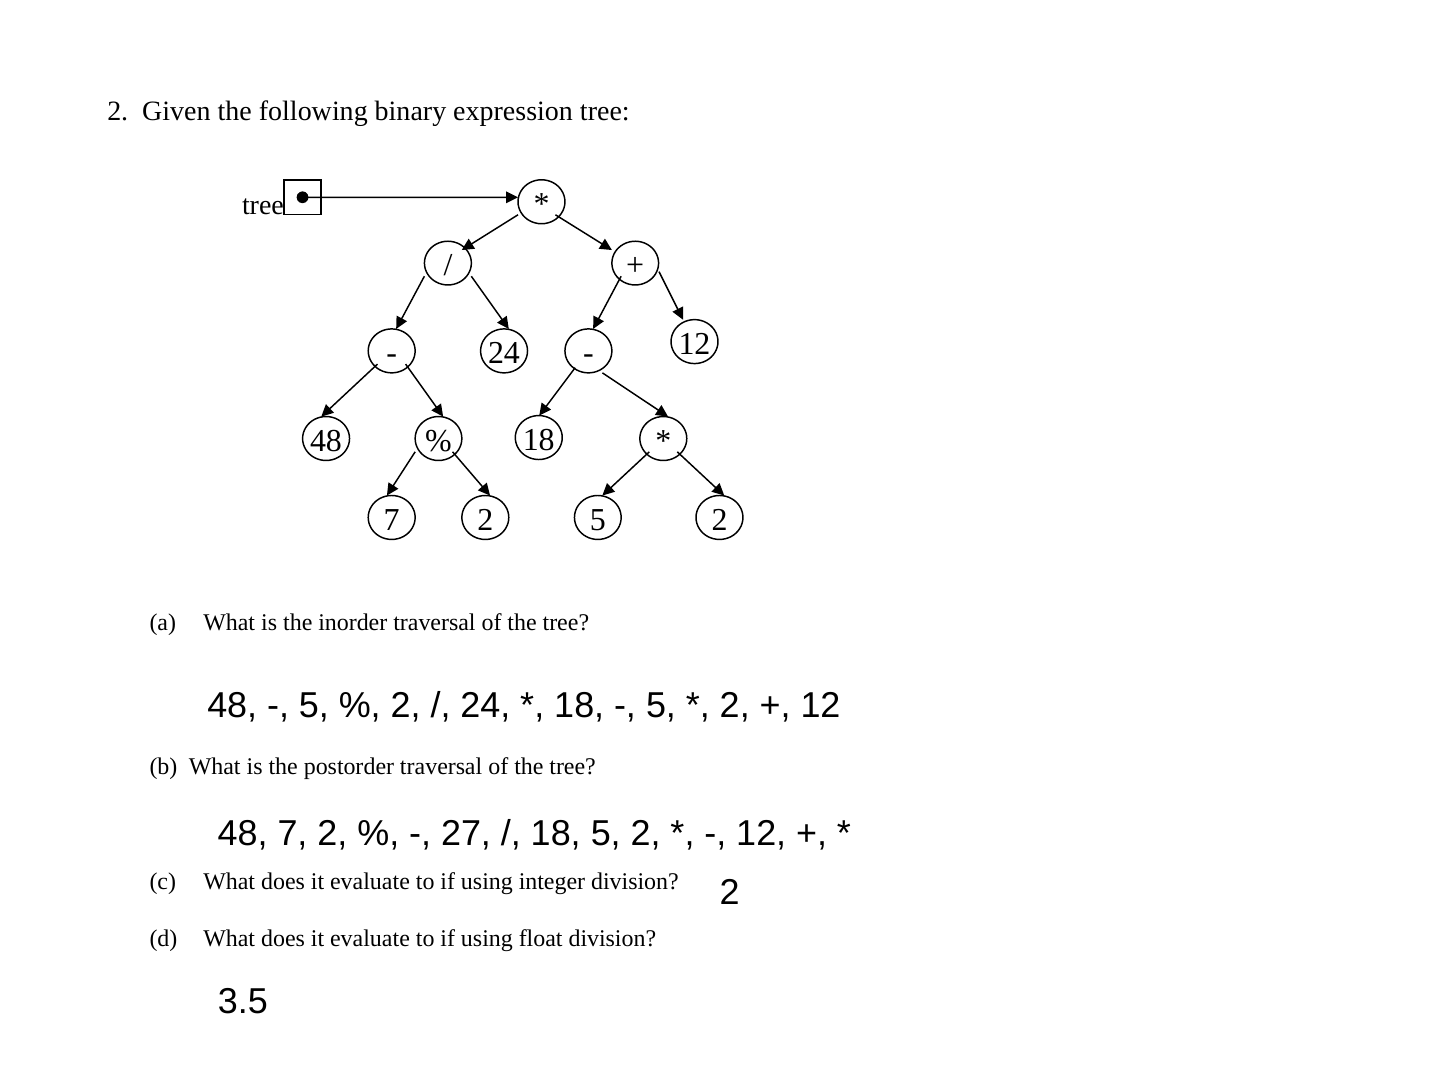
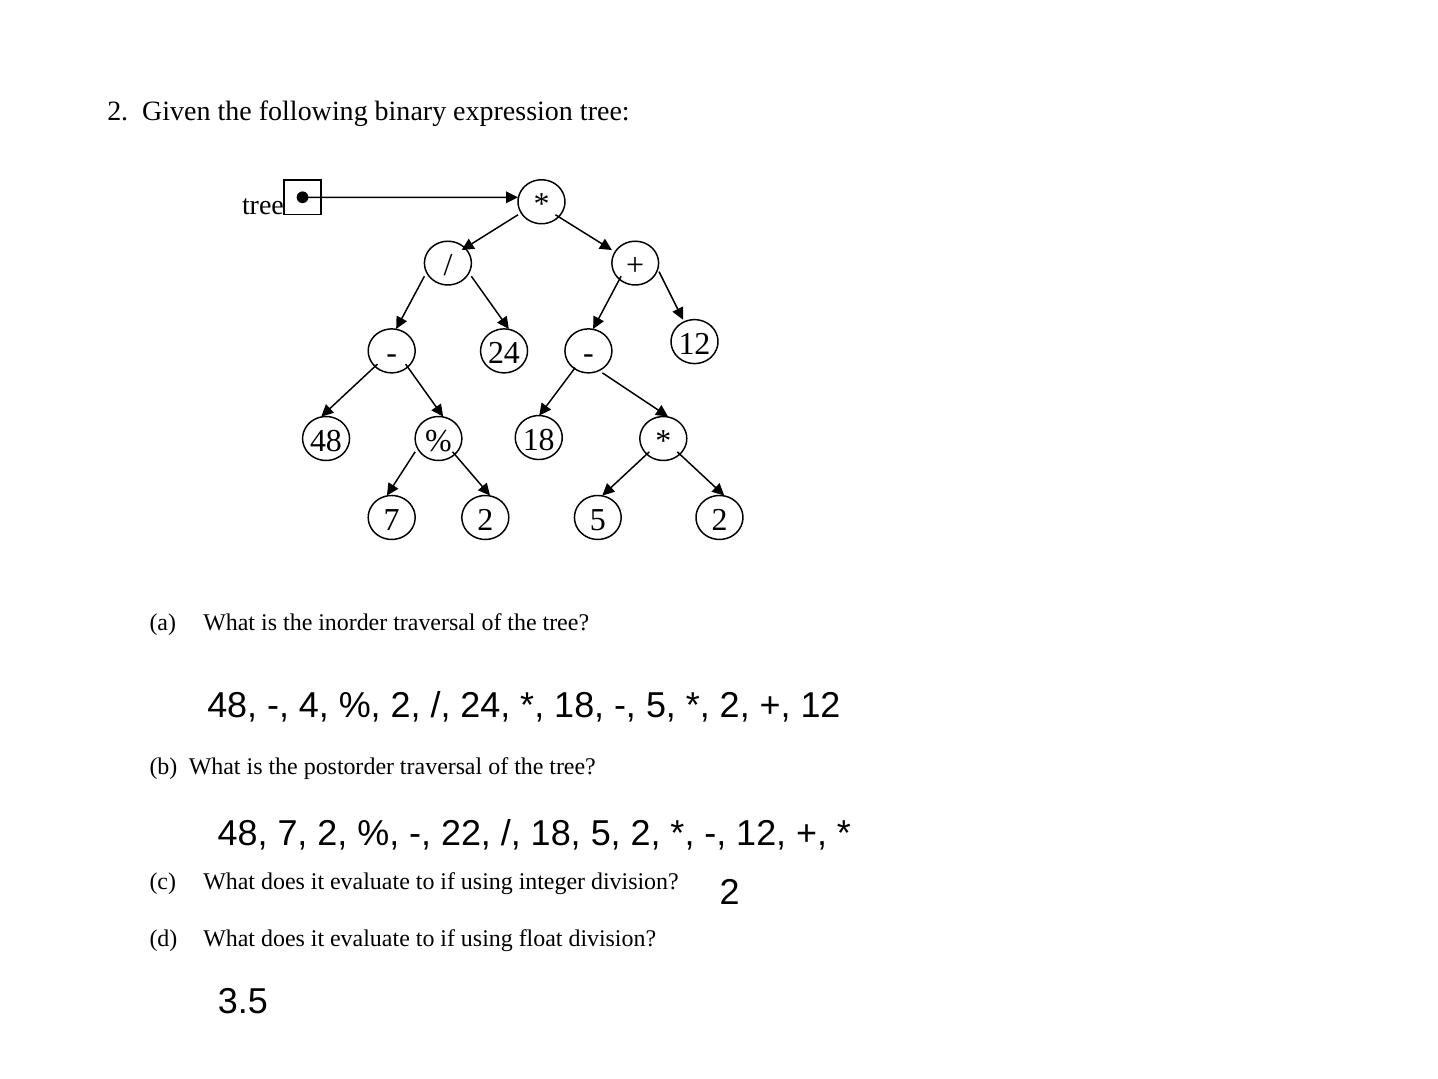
5 at (314, 705): 5 -> 4
27: 27 -> 22
